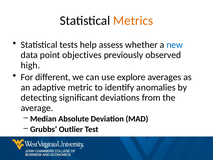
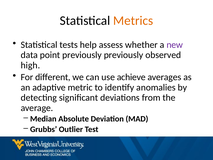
new colour: blue -> purple
point objectives: objectives -> previously
explore: explore -> achieve
